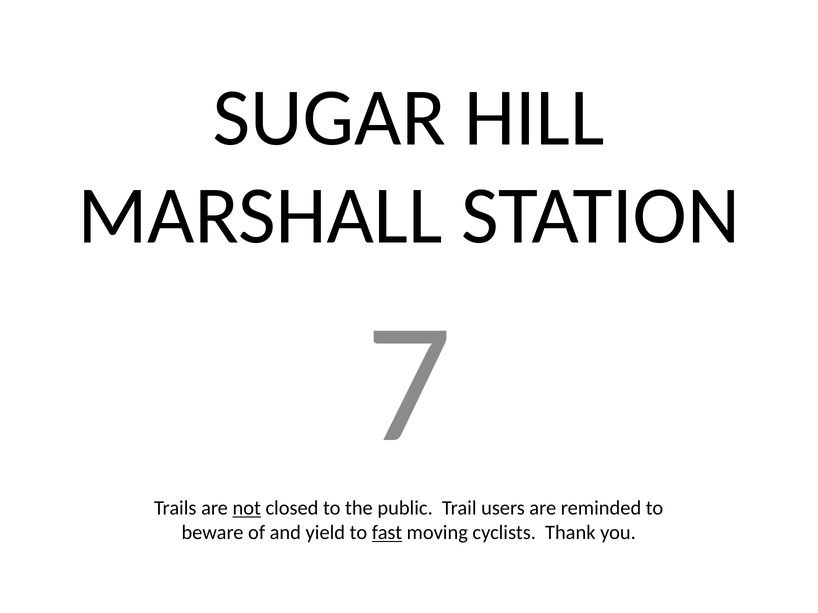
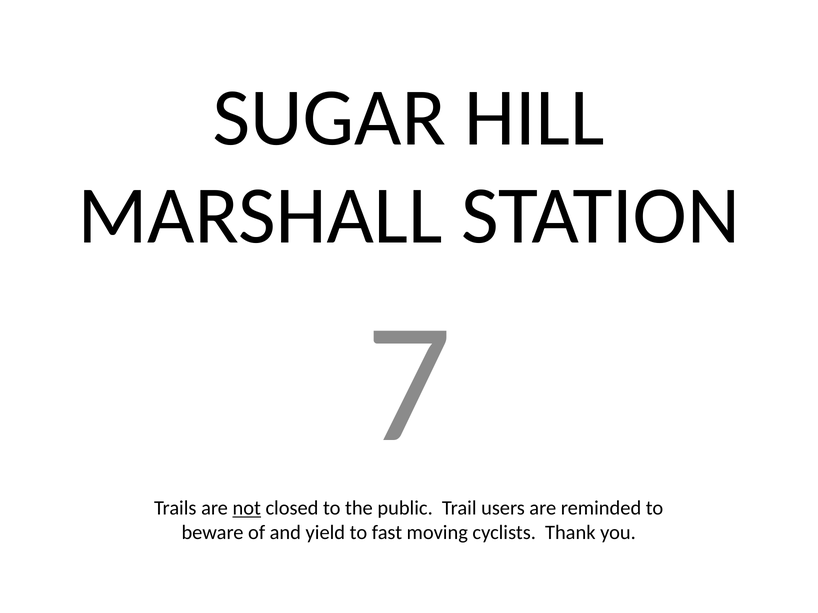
fast underline: present -> none
